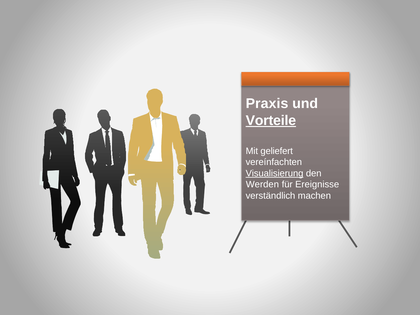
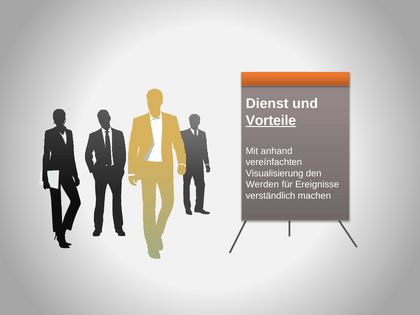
Praxis: Praxis -> Dienst
geliefert: geliefert -> anhand
Visualisierung underline: present -> none
